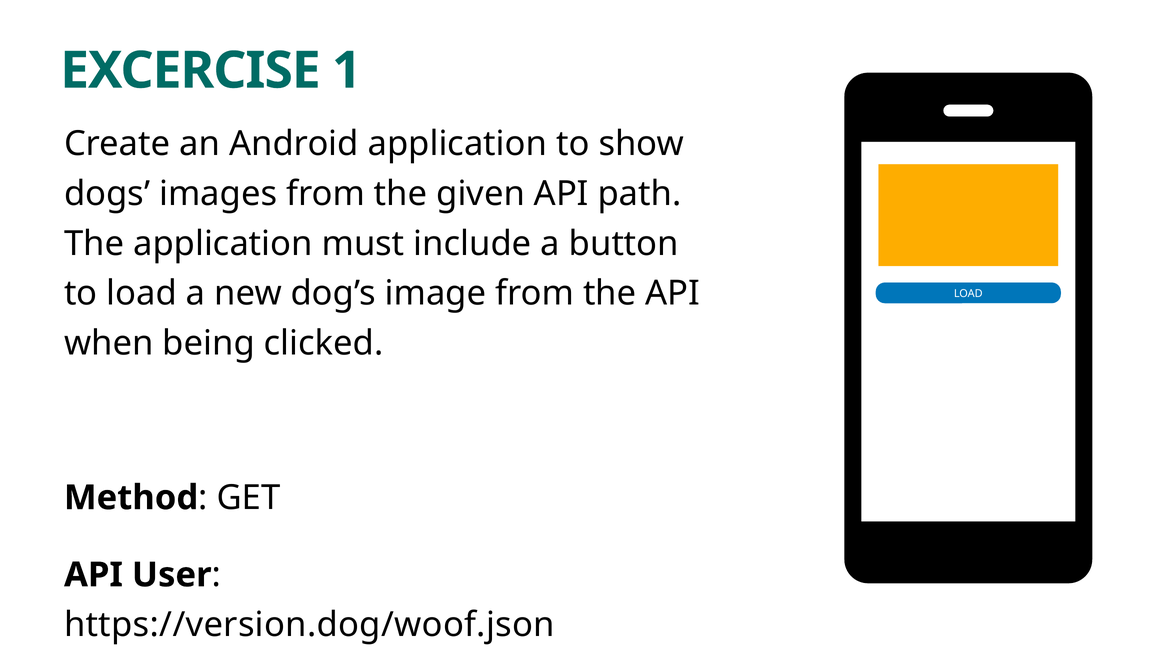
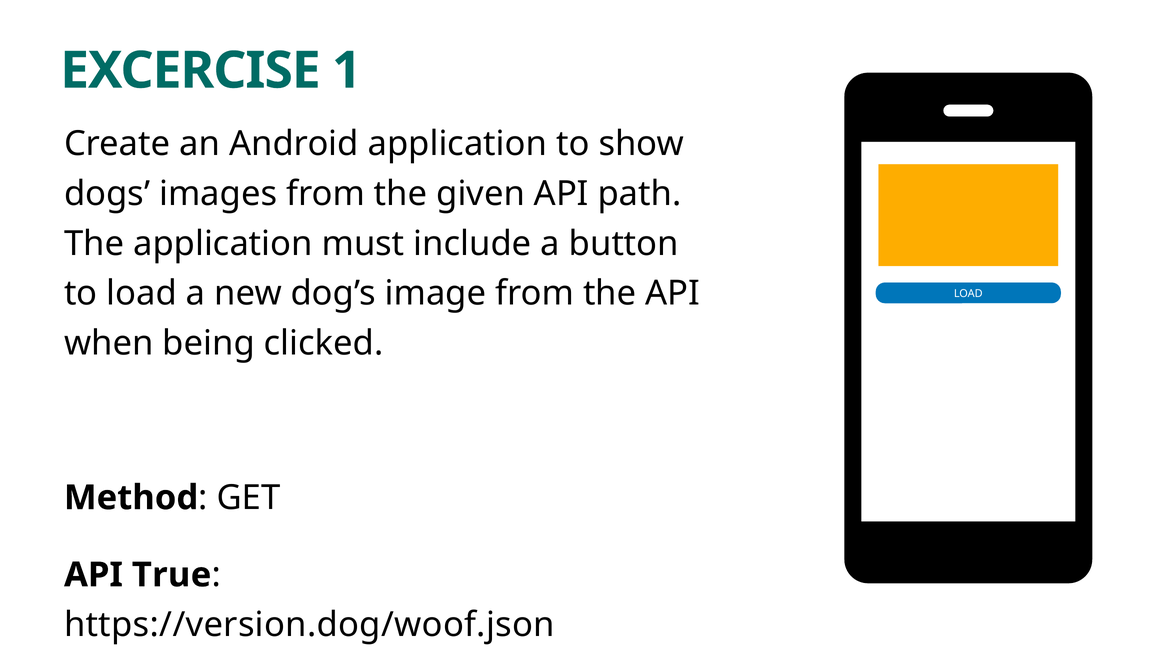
User: User -> True
